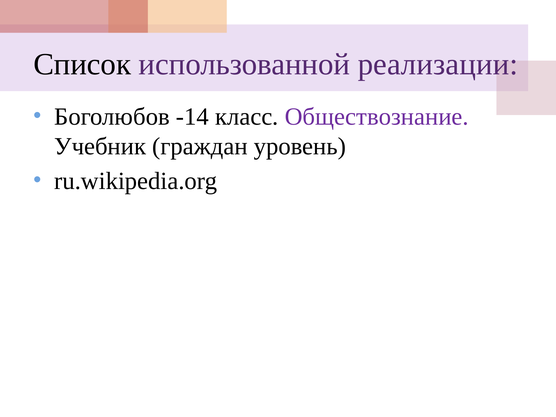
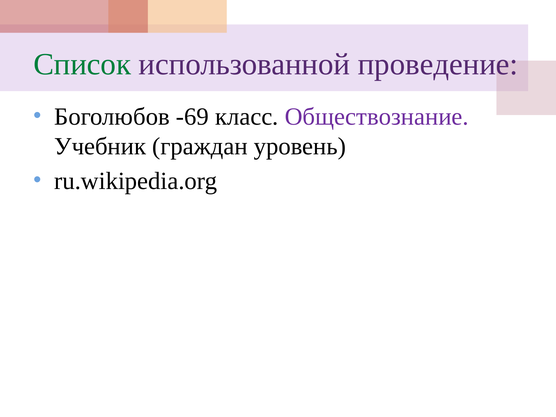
Список colour: black -> green
реализации: реализации -> проведение
-14: -14 -> -69
